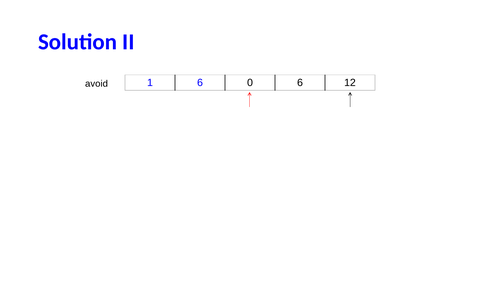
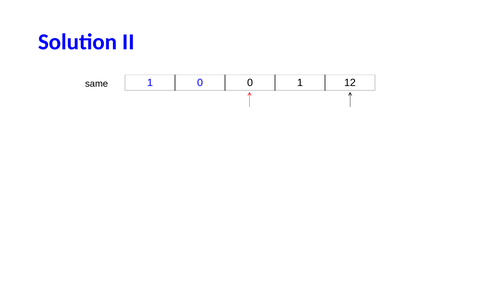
1 6: 6 -> 0
0 6: 6 -> 1
avoid: avoid -> same
